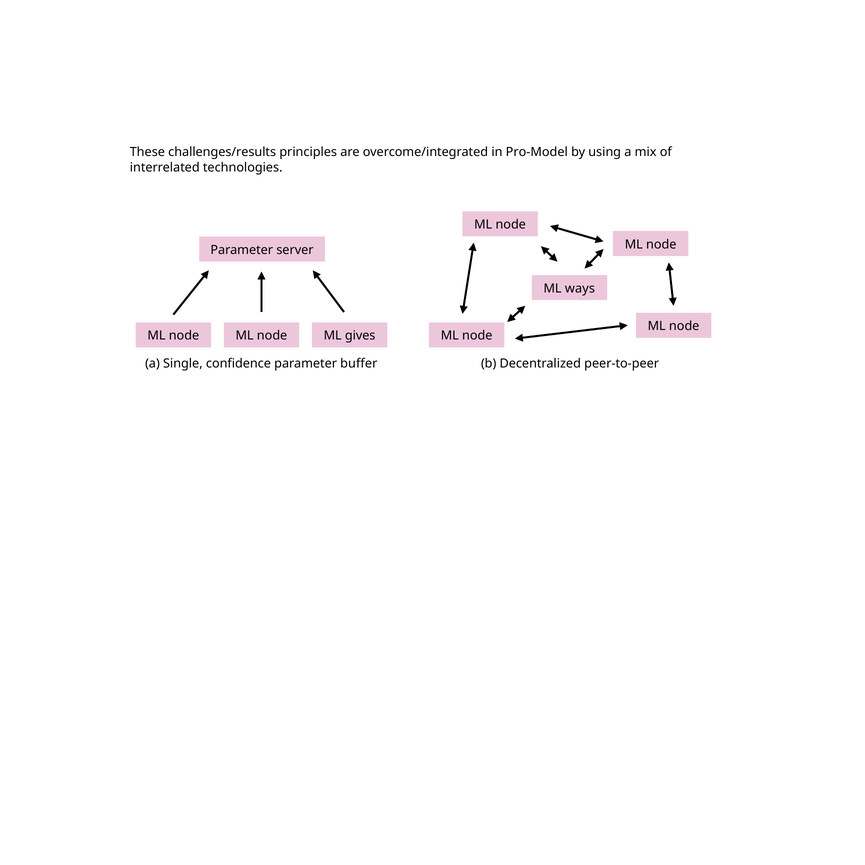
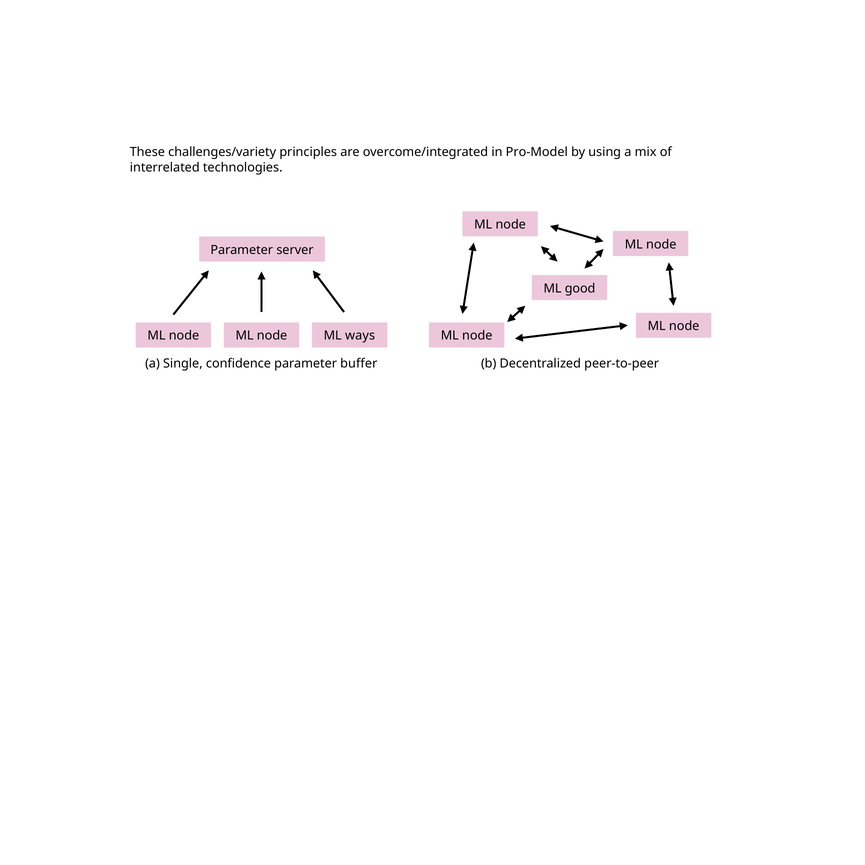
challenges/results: challenges/results -> challenges/variety
ways: ways -> good
gives: gives -> ways
